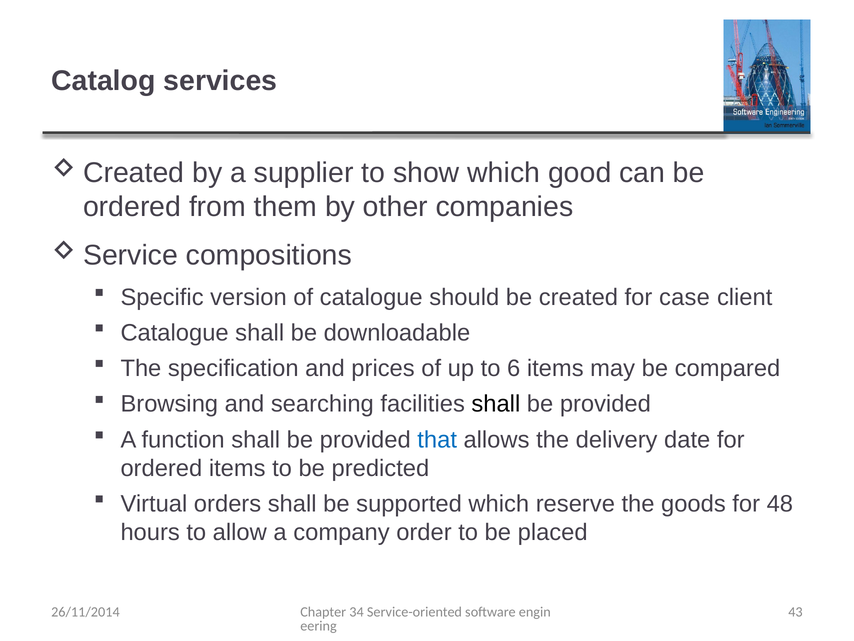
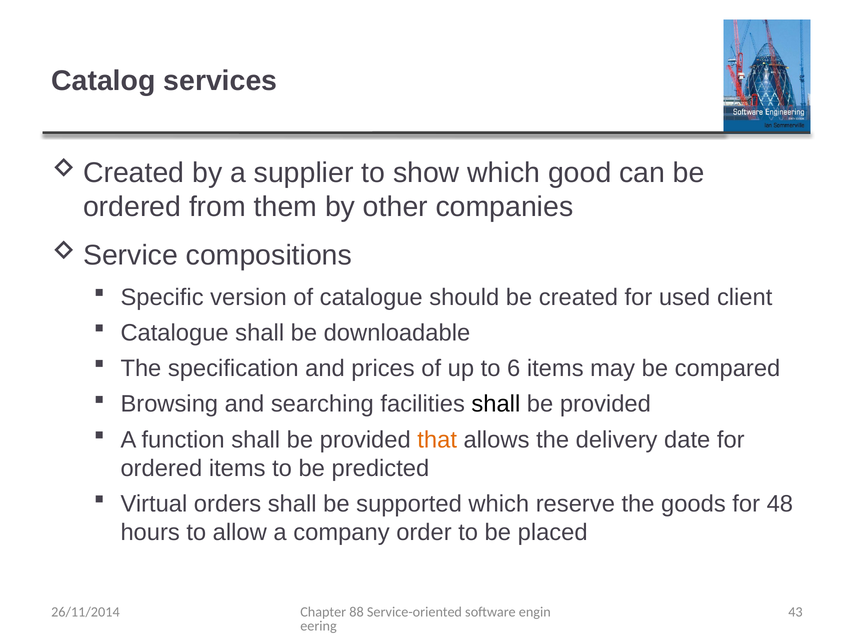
case: case -> used
that colour: blue -> orange
34: 34 -> 88
